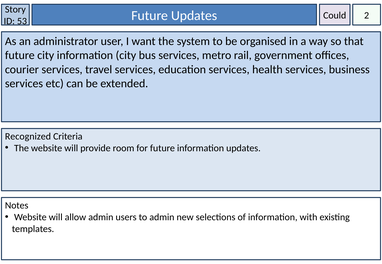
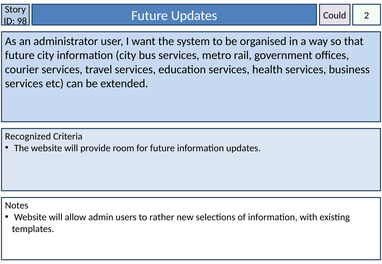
53: 53 -> 98
to admin: admin -> rather
